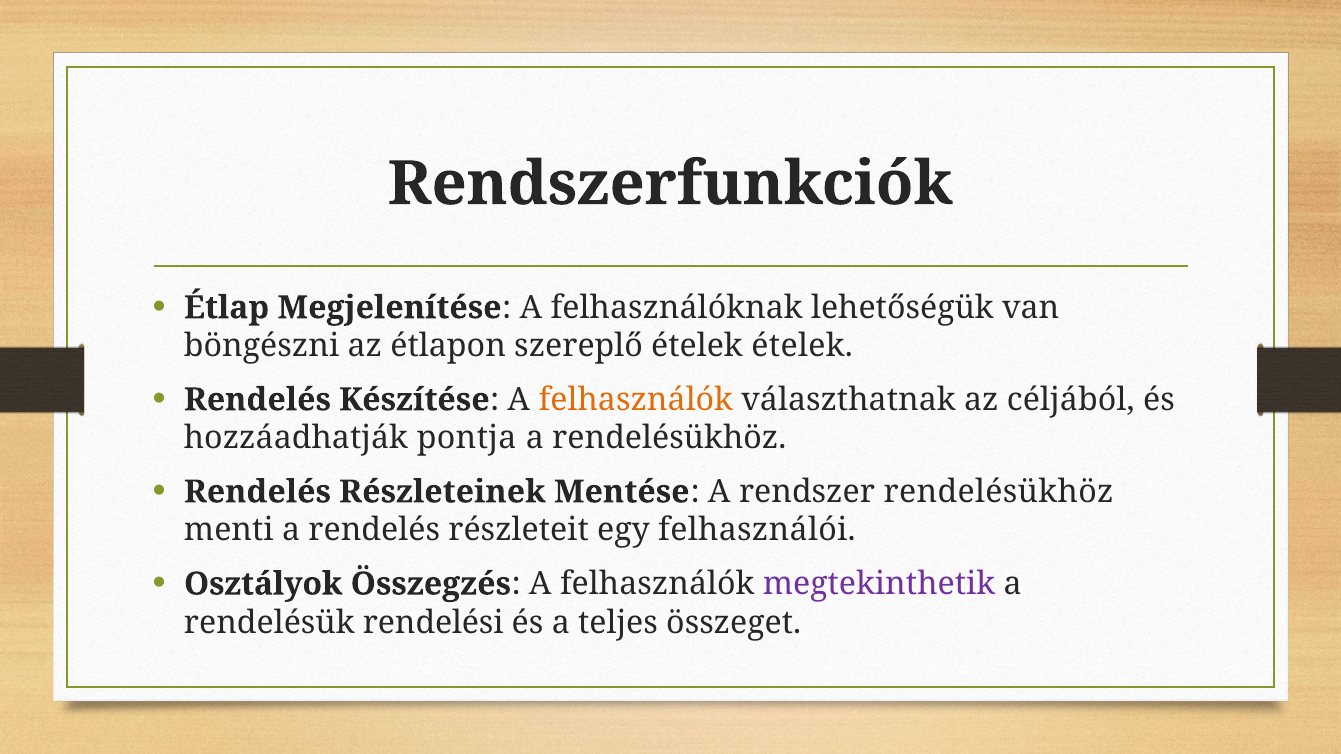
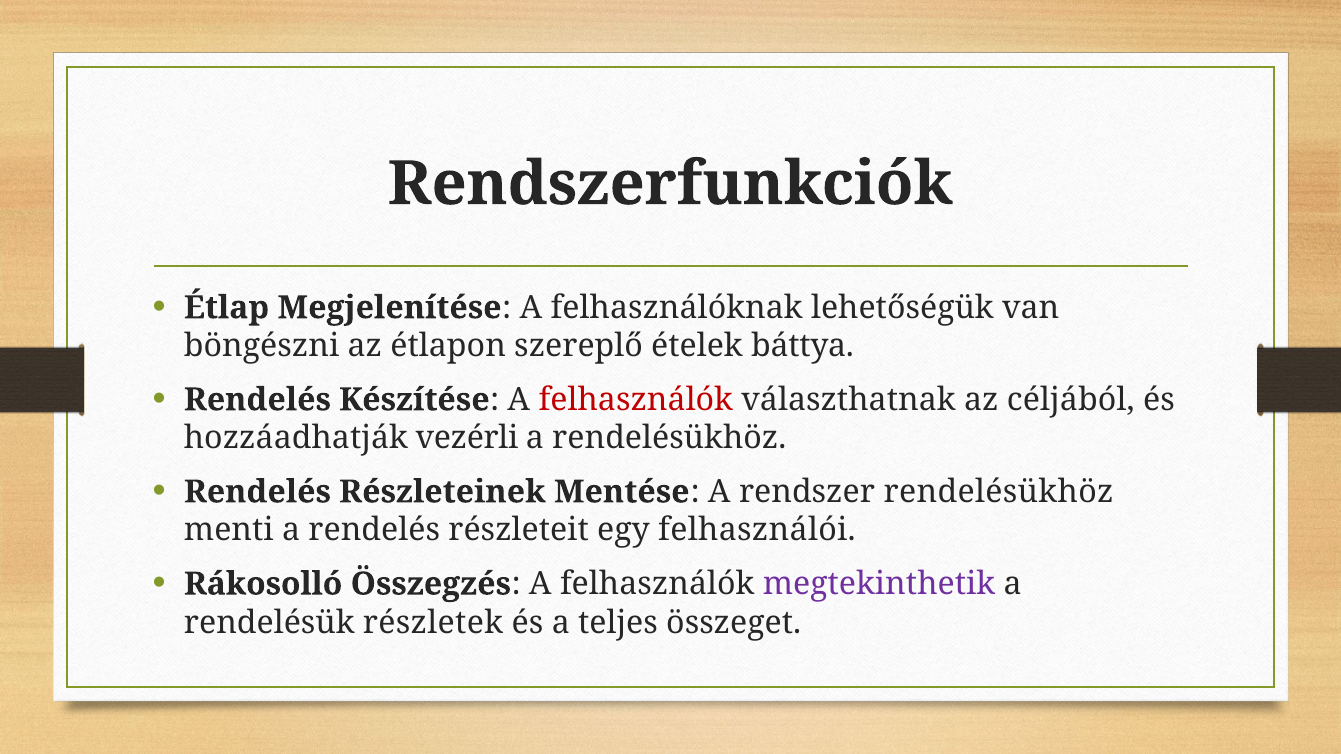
ételek ételek: ételek -> báttya
felhasználók at (636, 400) colour: orange -> red
pontja: pontja -> vezérli
Osztályok: Osztályok -> Rákosolló
rendelési: rendelési -> részletek
